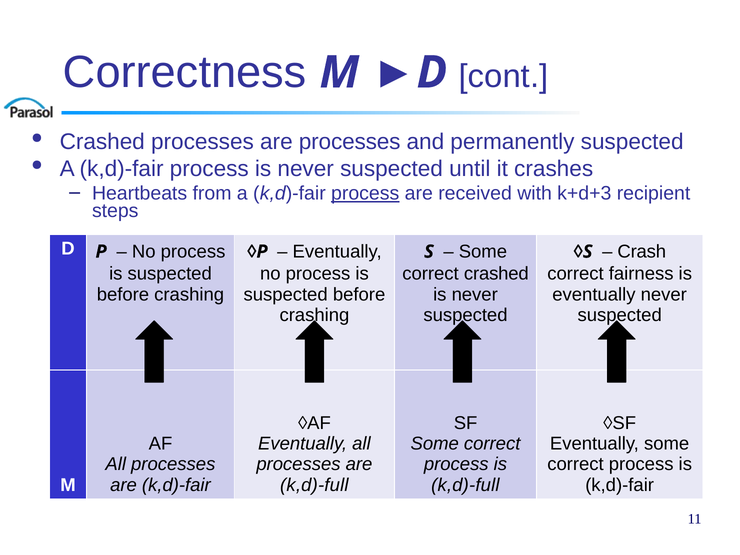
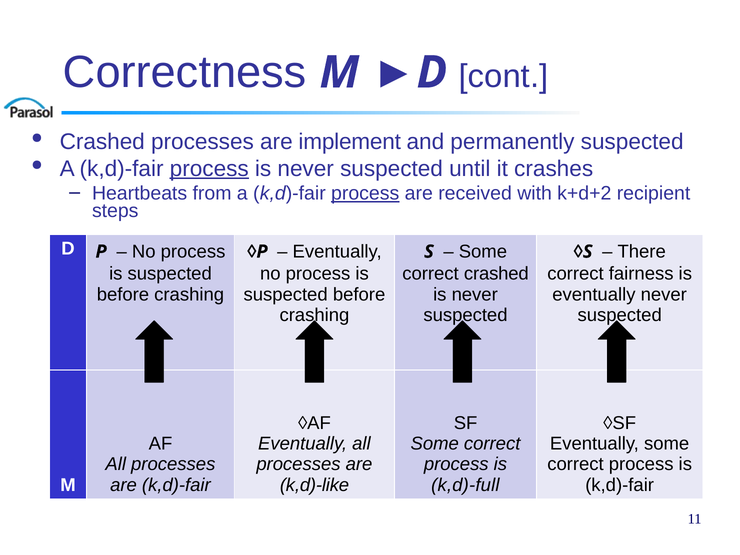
are processes: processes -> implement
process at (209, 169) underline: none -> present
k+d+3: k+d+3 -> k+d+2
Crash: Crash -> There
k,d)-full at (314, 485): k,d)-full -> k,d)-like
